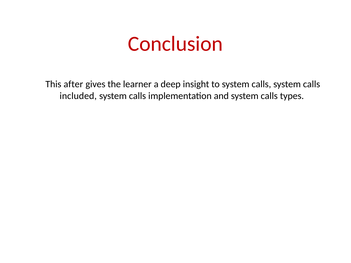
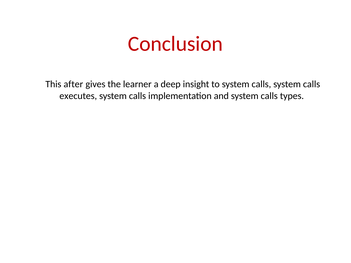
included: included -> executes
